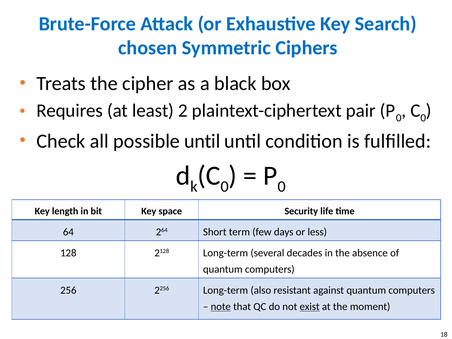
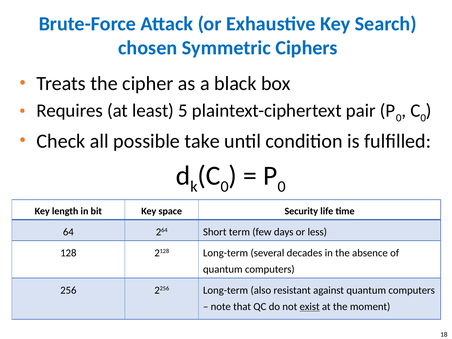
2: 2 -> 5
possible until: until -> take
note underline: present -> none
